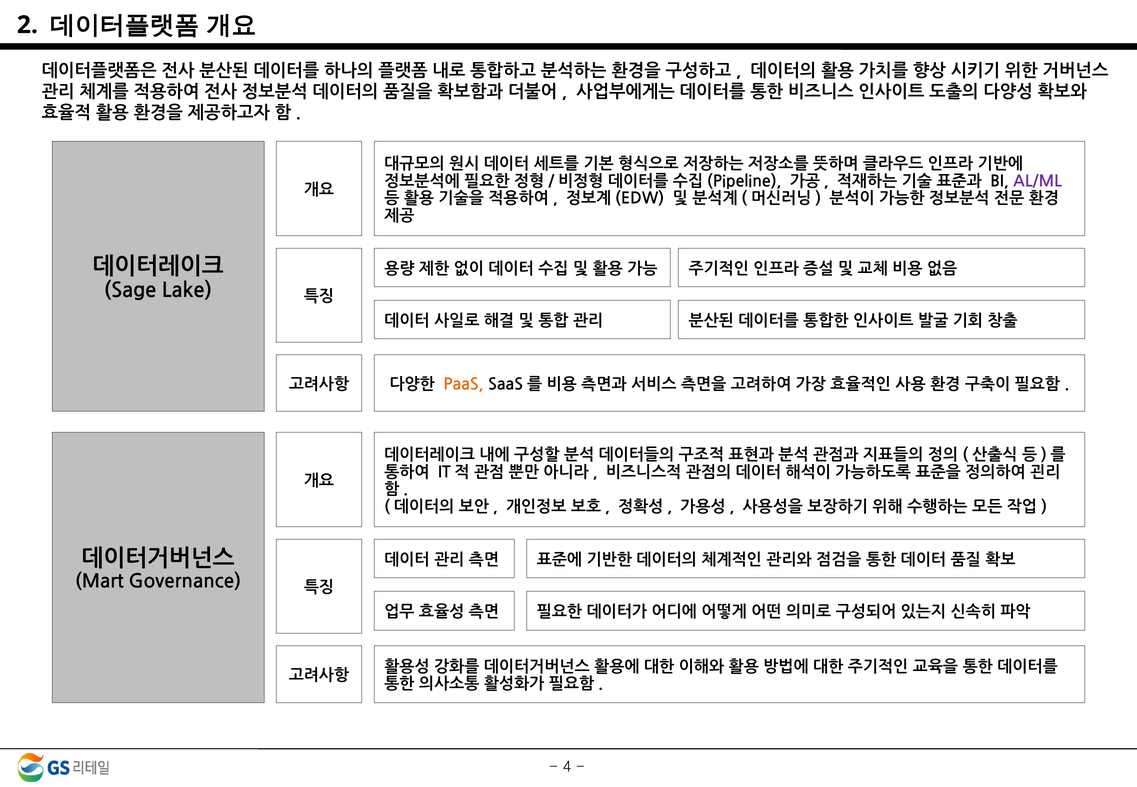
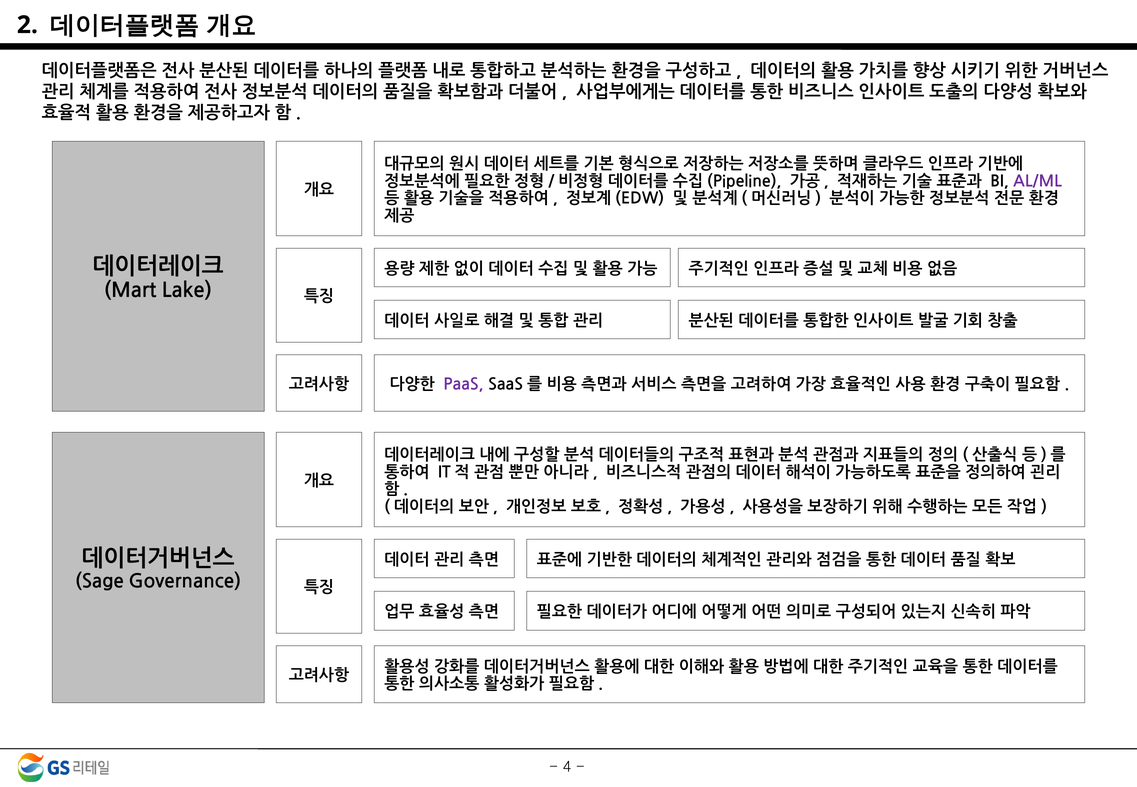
Sage: Sage -> Mart
PaaS colour: orange -> purple
Mart: Mart -> Sage
